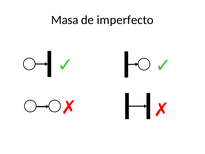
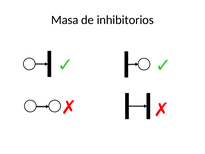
imperfecto: imperfecto -> inhibitorios
